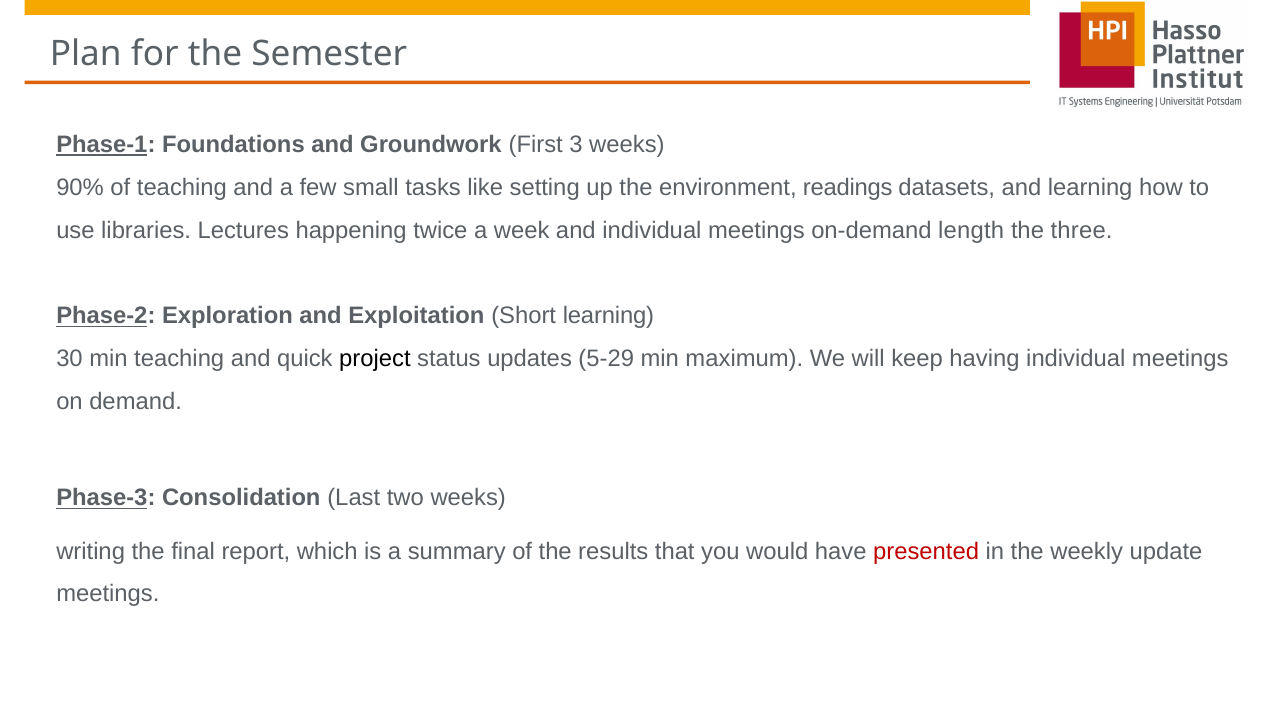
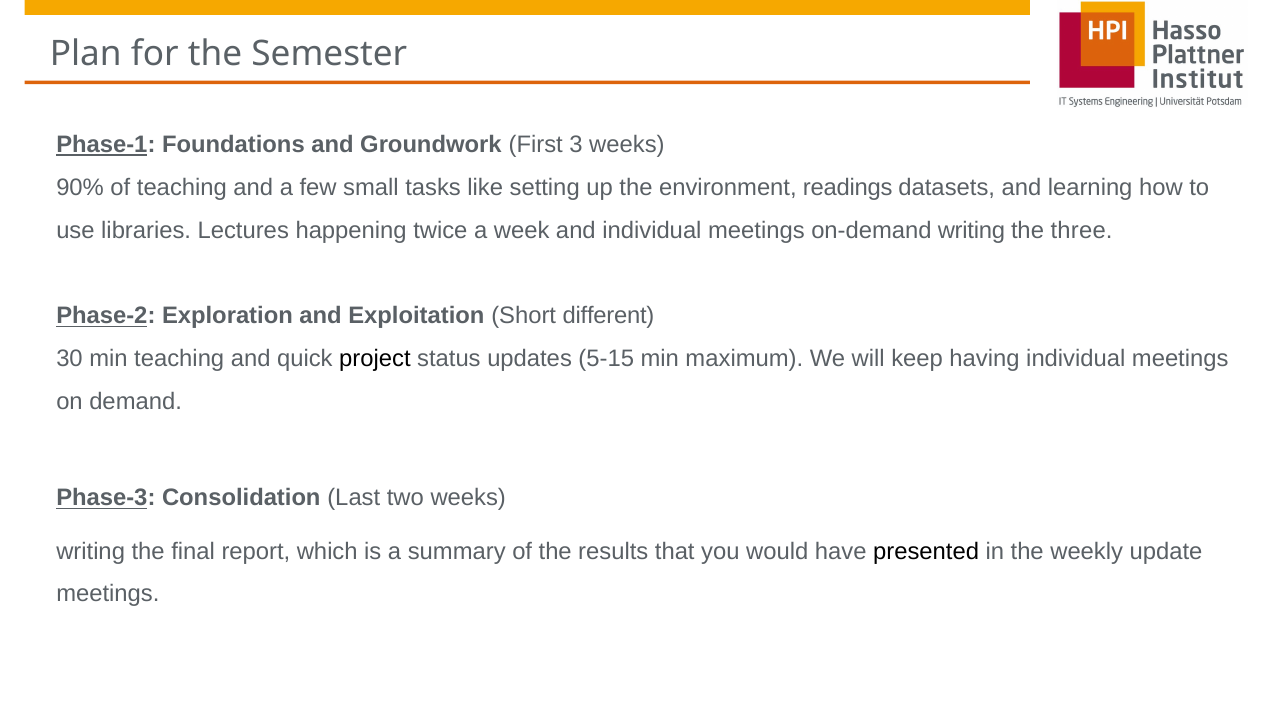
on-demand length: length -> writing
Short learning: learning -> different
5-29: 5-29 -> 5-15
presented colour: red -> black
